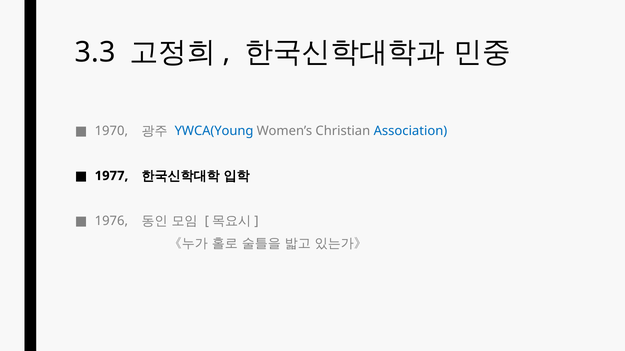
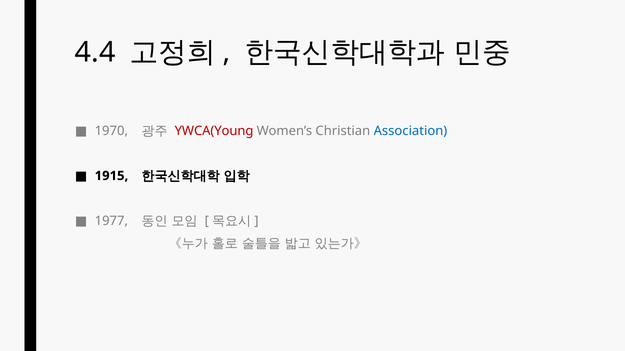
3.3: 3.3 -> 4.4
YWCA(Young colour: blue -> red
1977: 1977 -> 1915
1976: 1976 -> 1977
